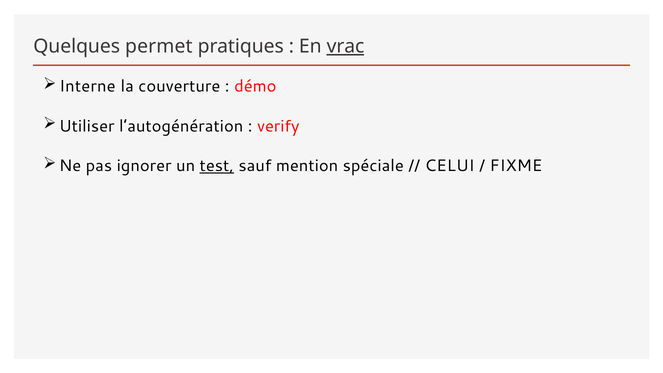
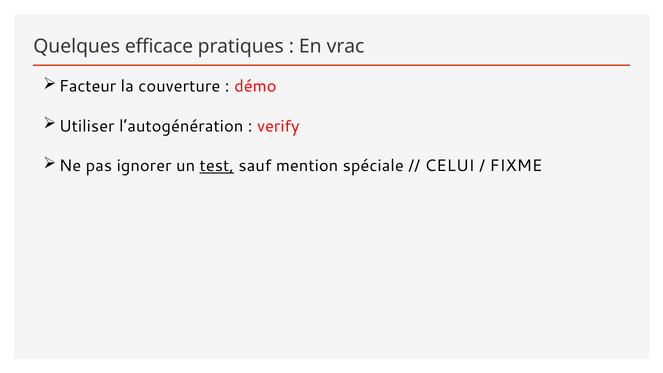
permet: permet -> efficace
vrac underline: present -> none
Interne: Interne -> Facteur
